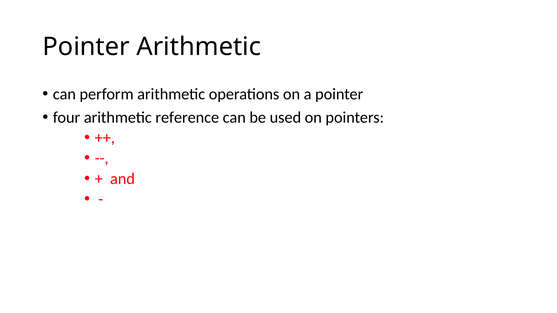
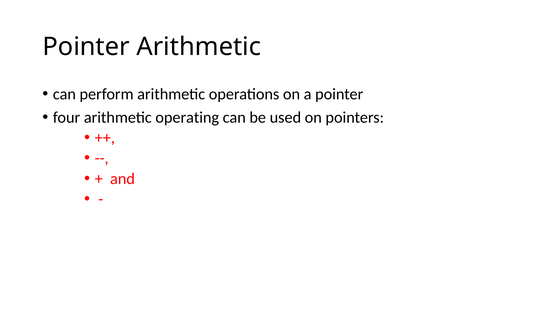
reference: reference -> operating
